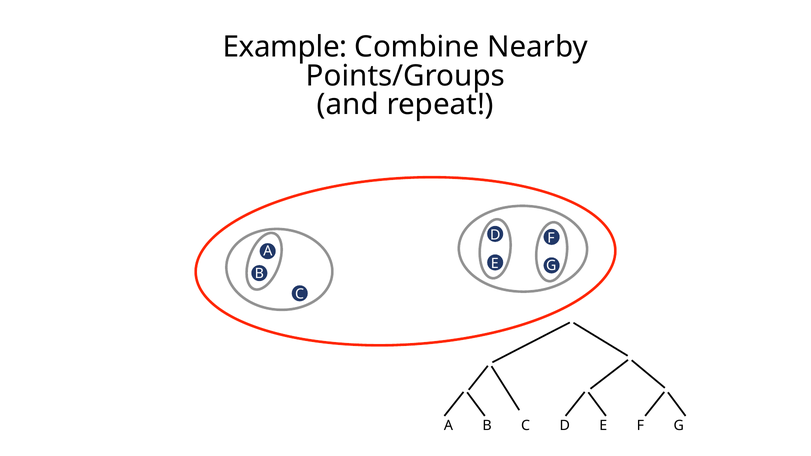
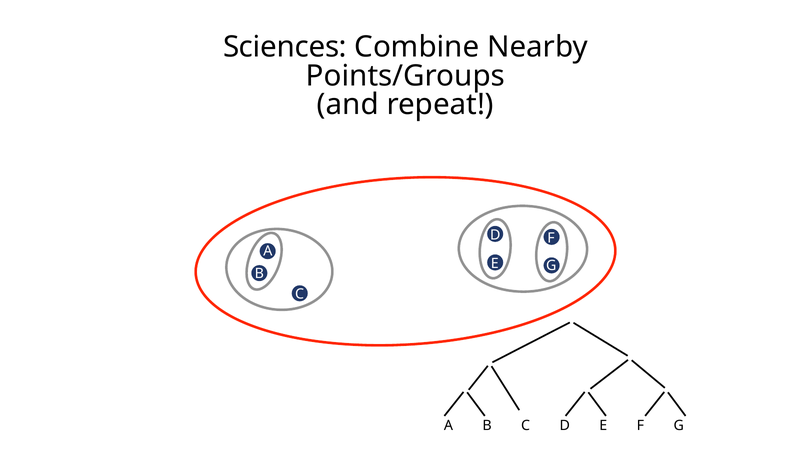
Example: Example -> Sciences
